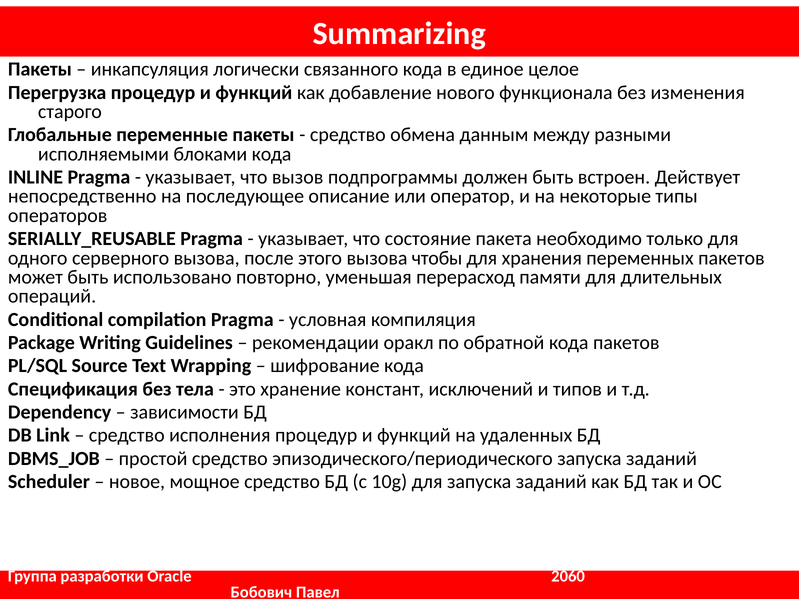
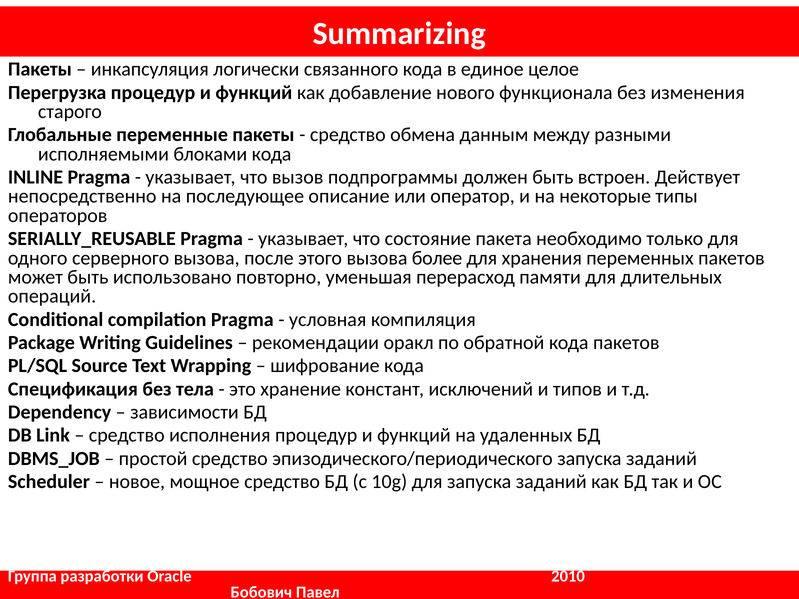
чтобы: чтобы -> более
2060: 2060 -> 2010
